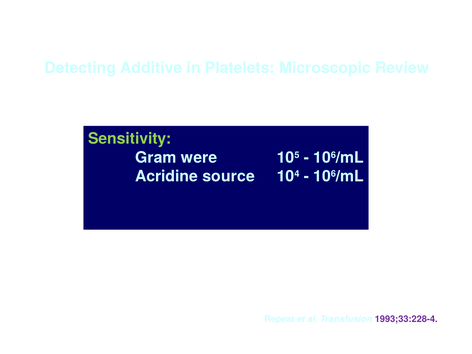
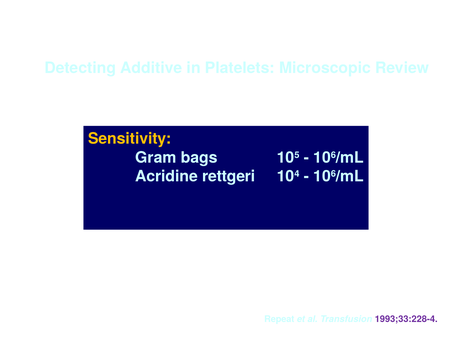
Sensitivity colour: light green -> yellow
were: were -> bags
source: source -> rettgeri
